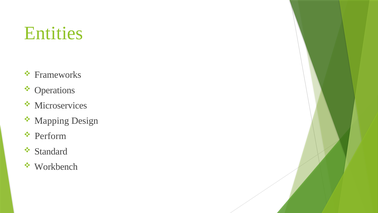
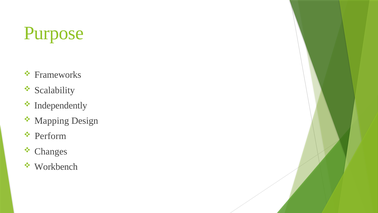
Entities: Entities -> Purpose
Operations: Operations -> Scalability
Microservices: Microservices -> Independently
Standard: Standard -> Changes
